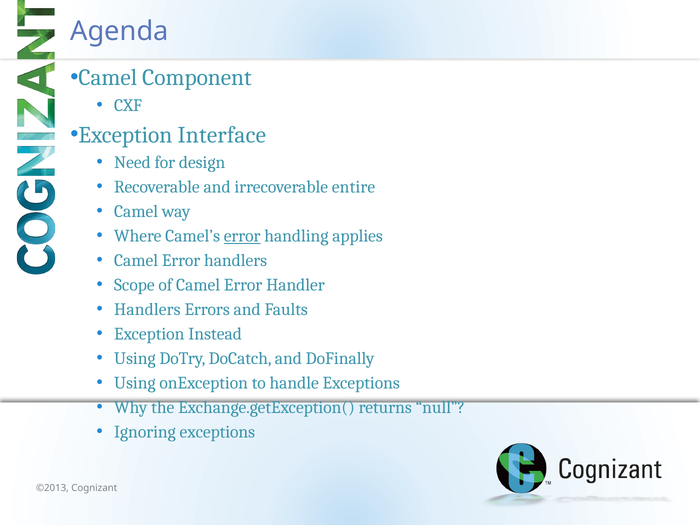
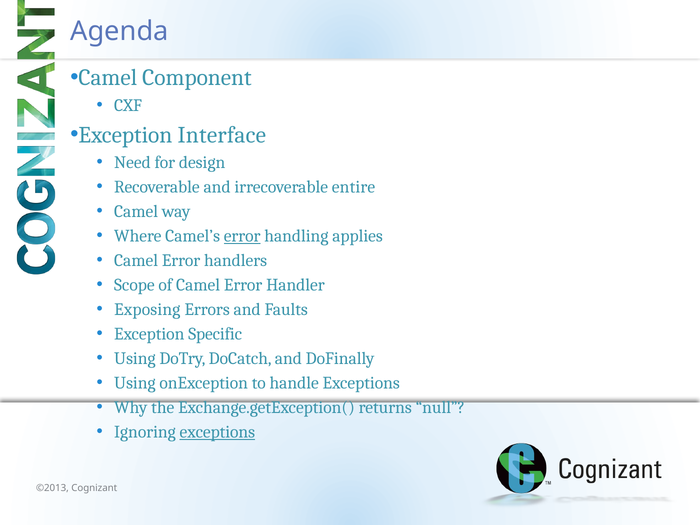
Handlers at (147, 309): Handlers -> Exposing
Instead: Instead -> Specific
exceptions at (217, 432) underline: none -> present
